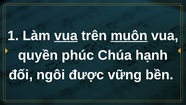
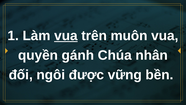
muôn underline: present -> none
phúc: phúc -> gánh
hạnh: hạnh -> nhân
